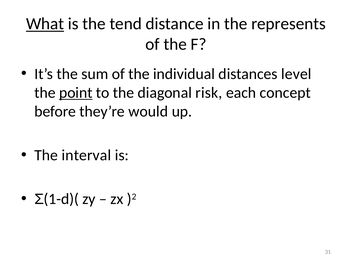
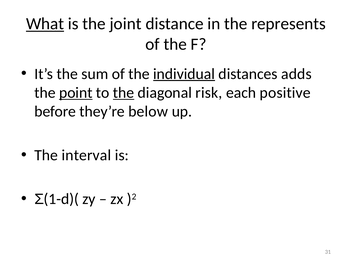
tend: tend -> joint
individual underline: none -> present
level: level -> adds
the at (124, 93) underline: none -> present
concept: concept -> positive
would: would -> below
